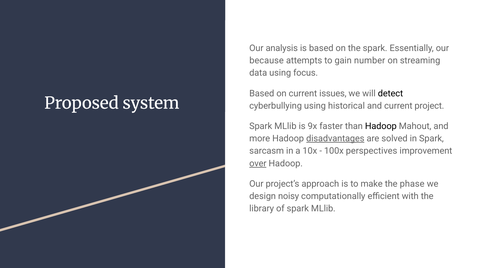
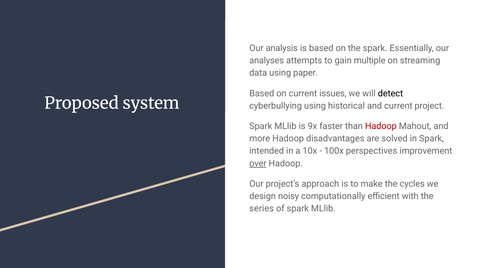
because: because -> analyses
number: number -> multiple
focus: focus -> paper
Hadoop at (381, 126) colour: black -> red
disadvantages underline: present -> none
sarcasm: sarcasm -> intended
phase: phase -> cycles
library: library -> series
